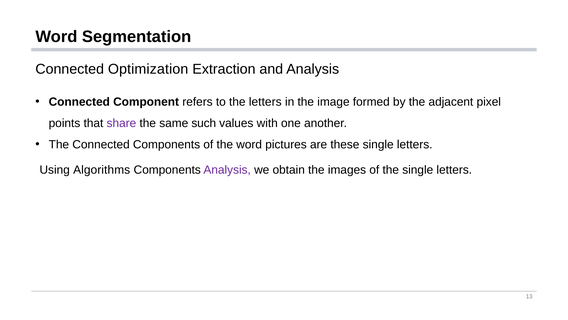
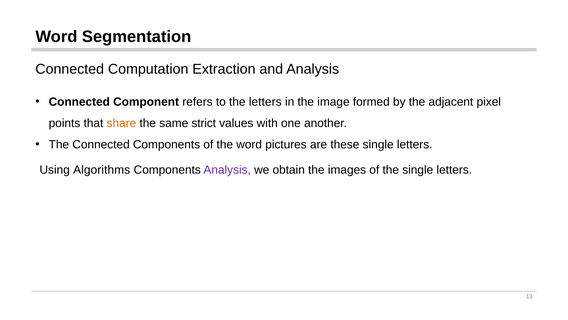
Optimization: Optimization -> Computation
share colour: purple -> orange
such: such -> strict
